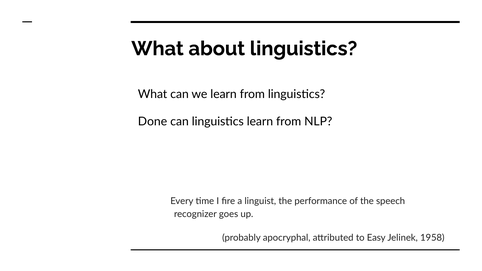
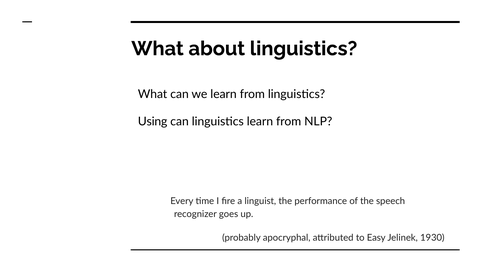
Done: Done -> Using
1958: 1958 -> 1930
